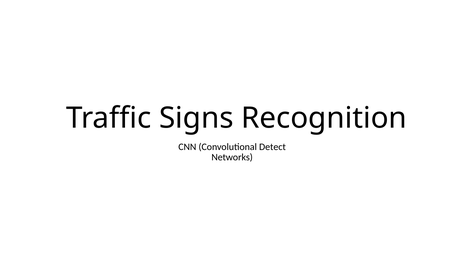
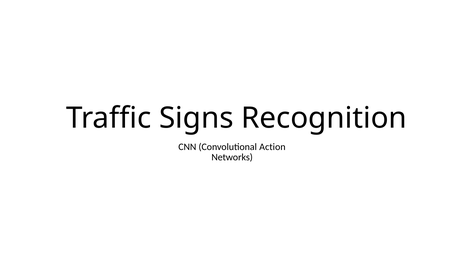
Detect: Detect -> Action
